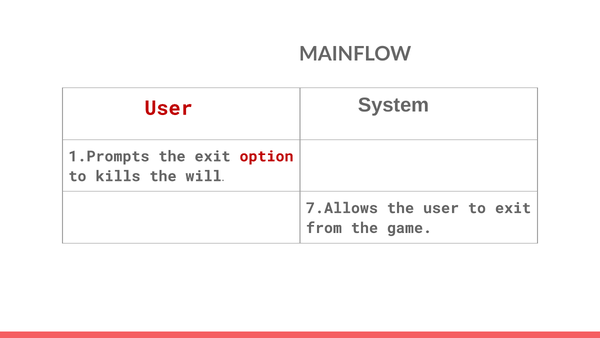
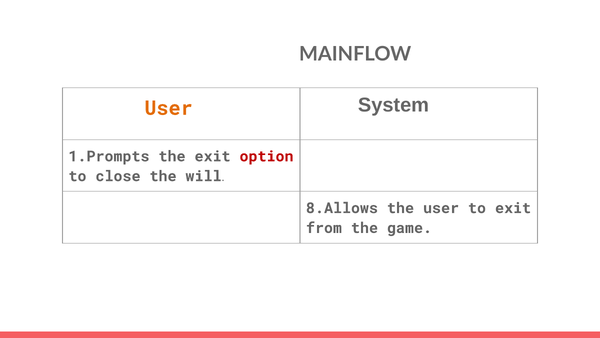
User at (168, 108) colour: red -> orange
kills: kills -> close
7.Allows: 7.Allows -> 8.Allows
